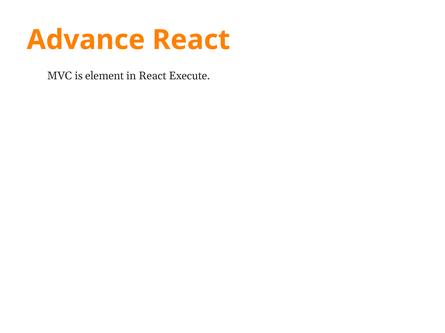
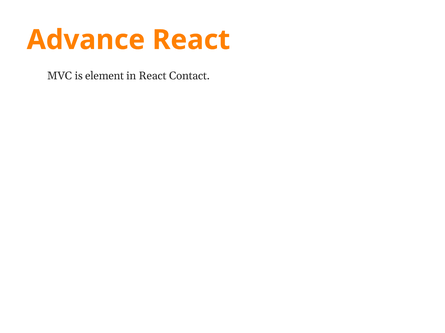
Execute: Execute -> Contact
